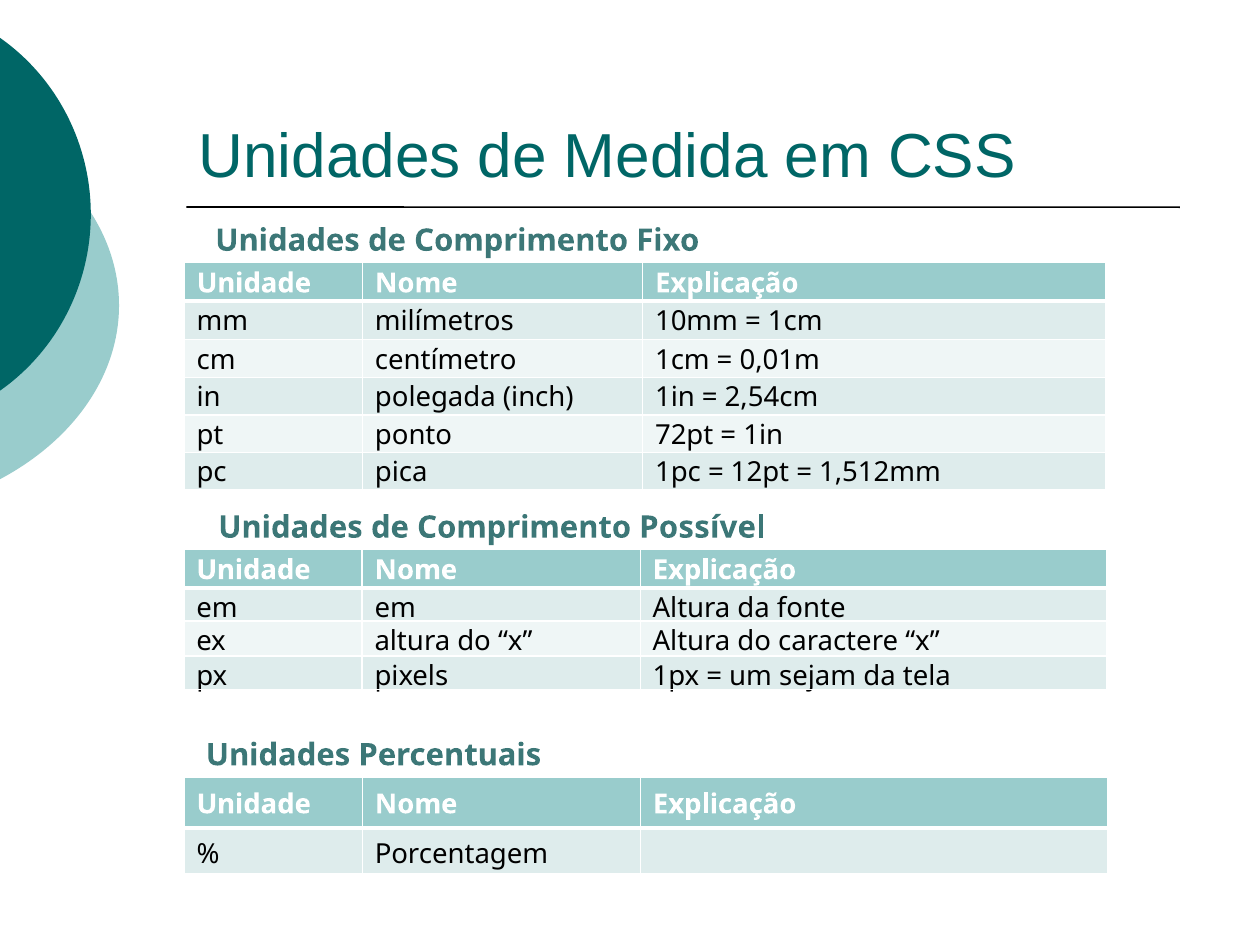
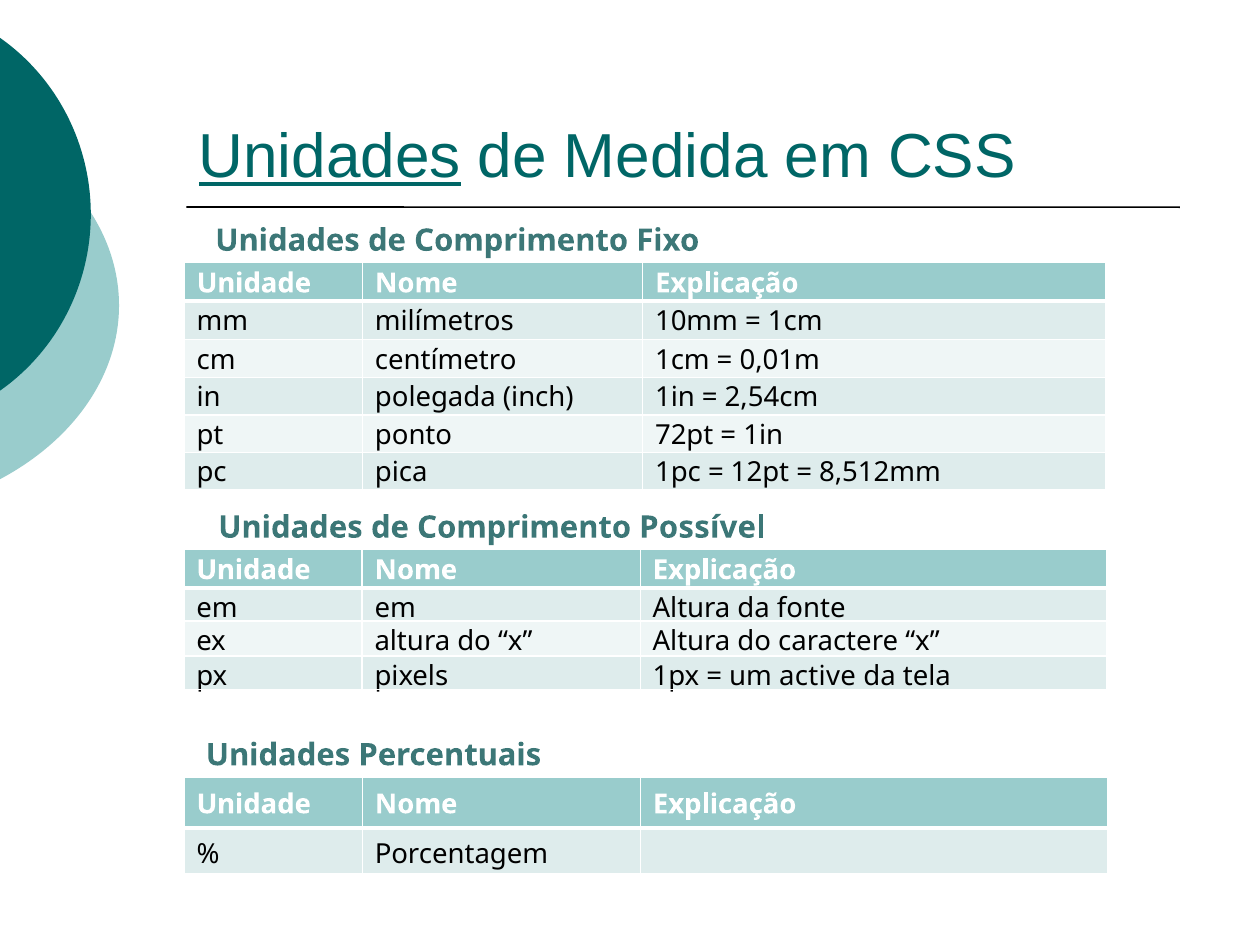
Unidades at (330, 157) underline: none -> present
1,512mm: 1,512mm -> 8,512mm
sejam: sejam -> active
